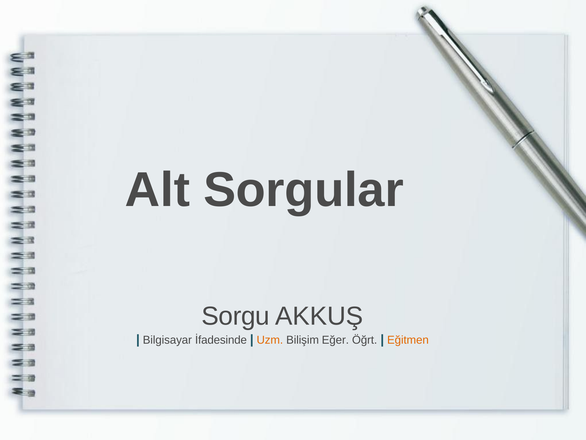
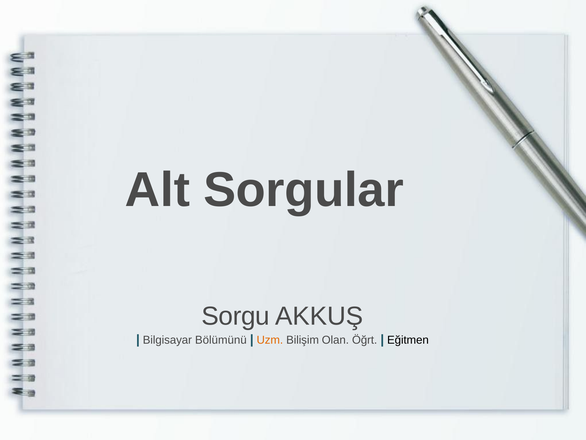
İfadesinde: İfadesinde -> Bölümünü
Eğer: Eğer -> Olan
Eğitmen colour: orange -> black
